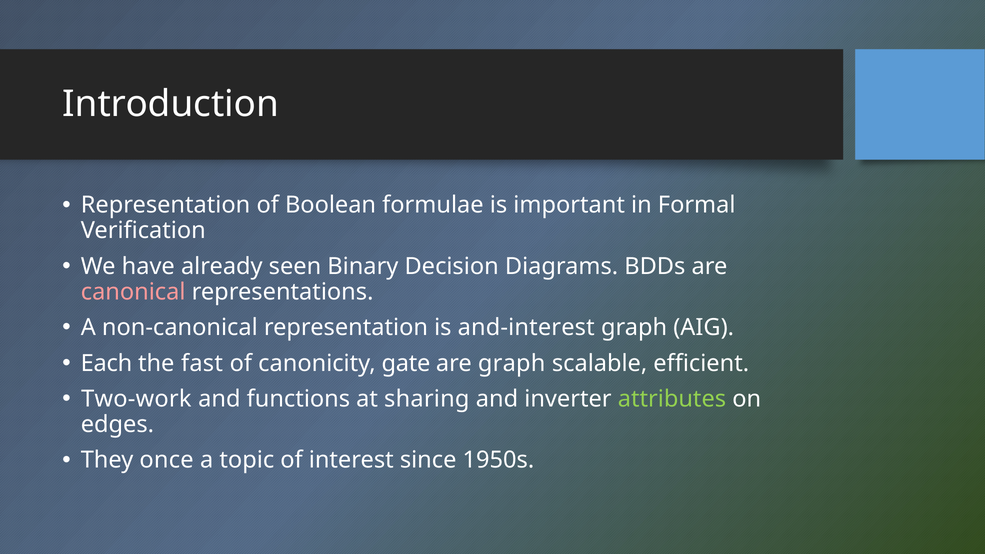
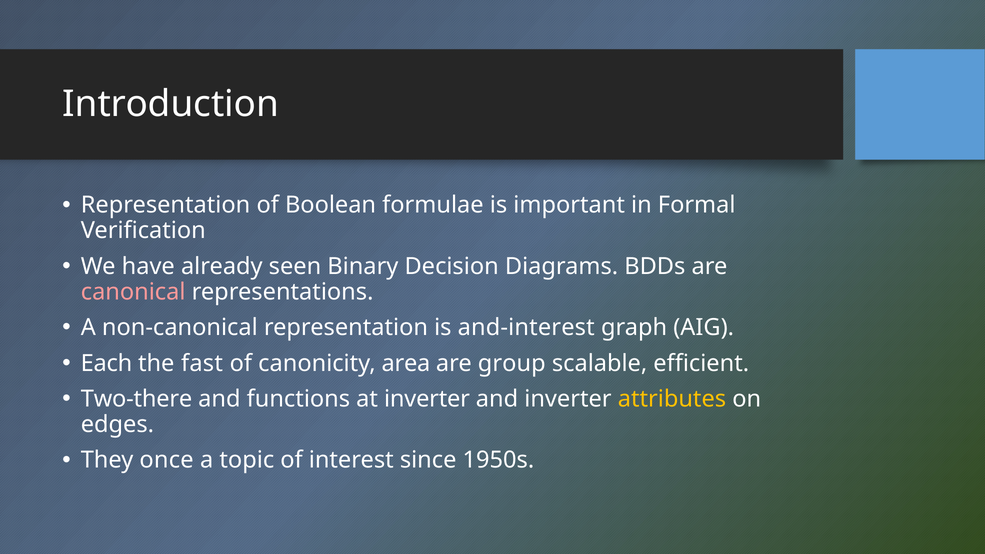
gate: gate -> area
are graph: graph -> group
Two-work: Two-work -> Two-there
at sharing: sharing -> inverter
attributes colour: light green -> yellow
